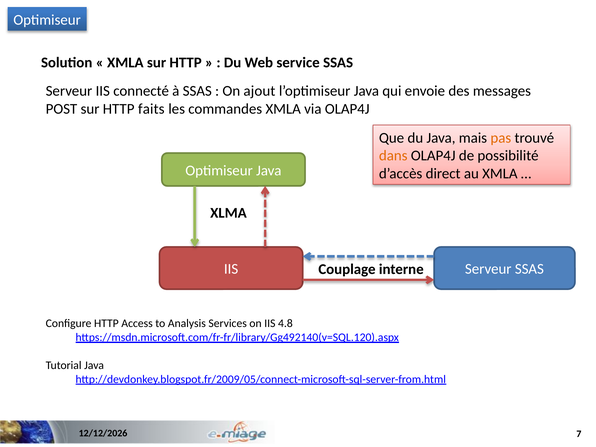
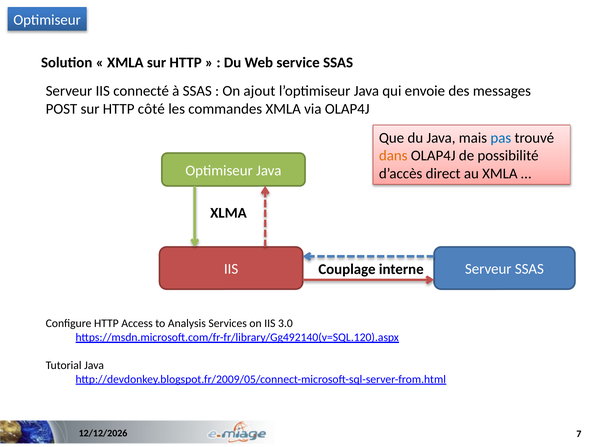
faits: faits -> côté
pas colour: orange -> blue
4.8: 4.8 -> 3.0
